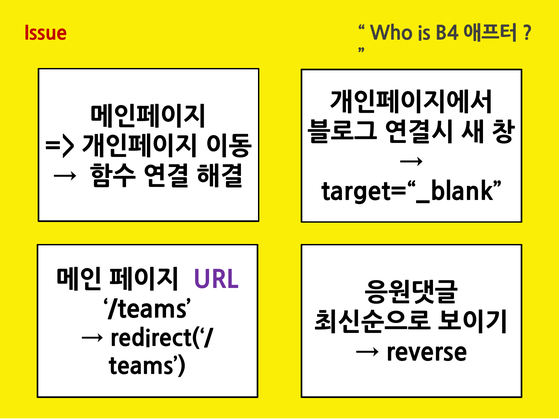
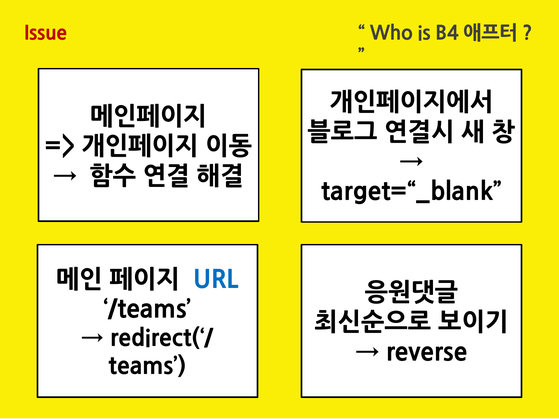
URL colour: purple -> blue
